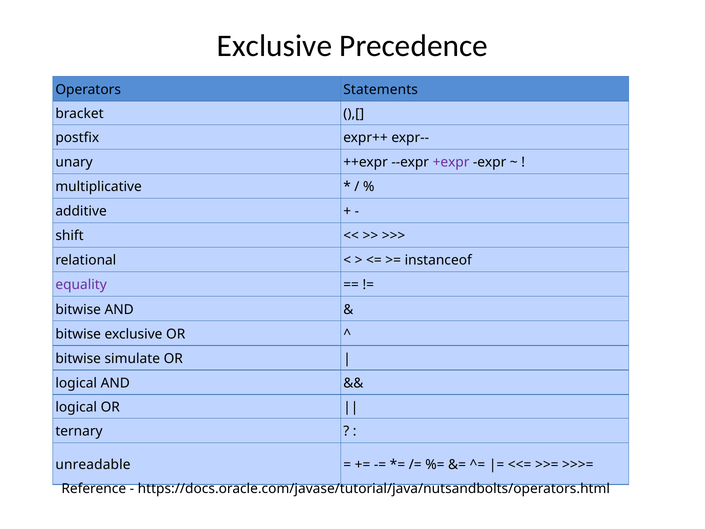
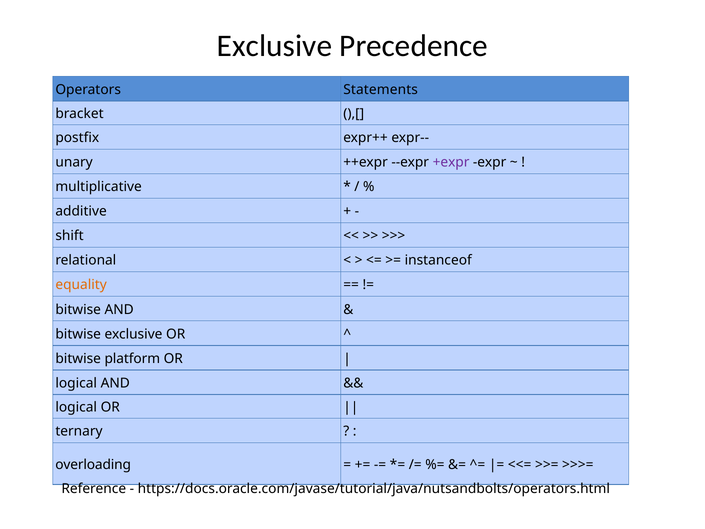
equality colour: purple -> orange
simulate: simulate -> platform
unreadable: unreadable -> overloading
